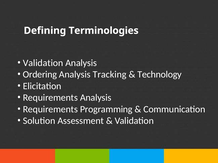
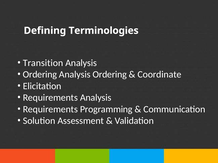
Validation at (43, 63): Validation -> Transition
Analysis Tracking: Tracking -> Ordering
Technology: Technology -> Coordinate
